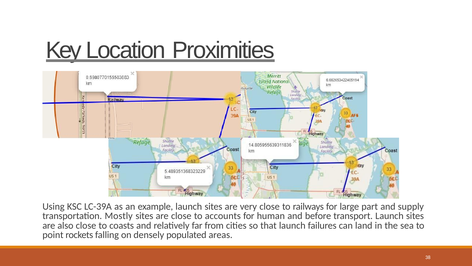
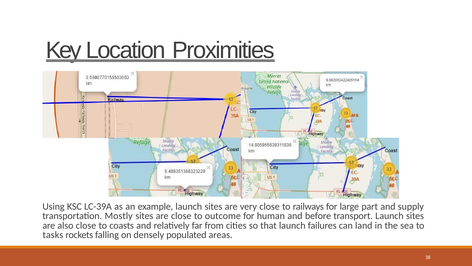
accounts: accounts -> outcome
point: point -> tasks
